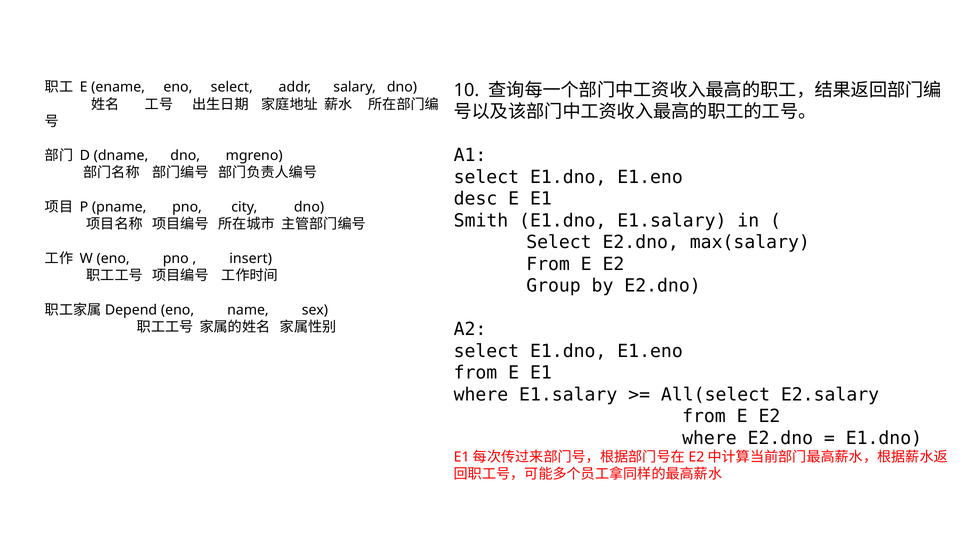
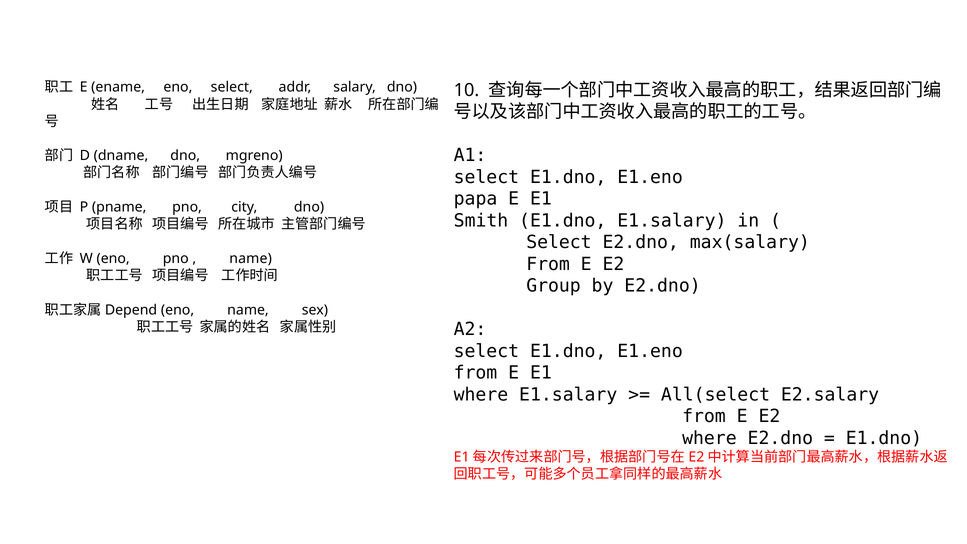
desc: desc -> papa
insert at (251, 258): insert -> name
